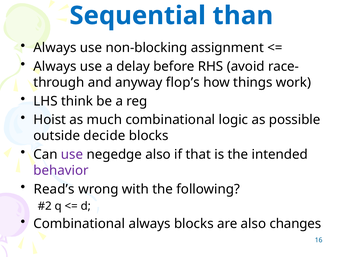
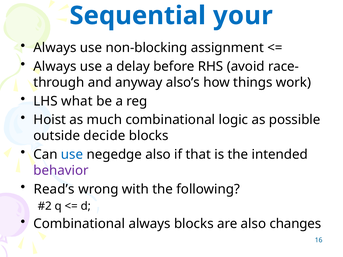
than: than -> your
flop’s: flop’s -> also’s
think: think -> what
use at (72, 155) colour: purple -> blue
